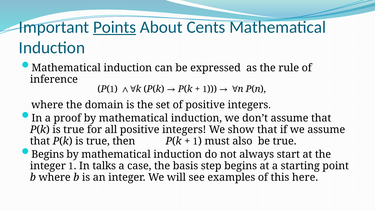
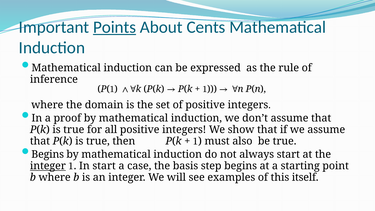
integer at (48, 166) underline: none -> present
In talks: talks -> start
here: here -> itself
